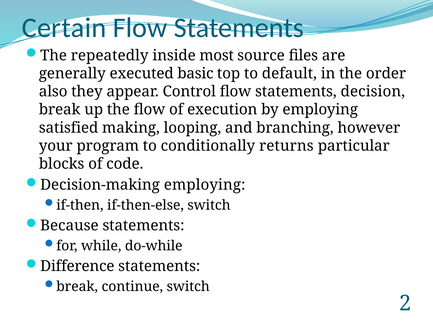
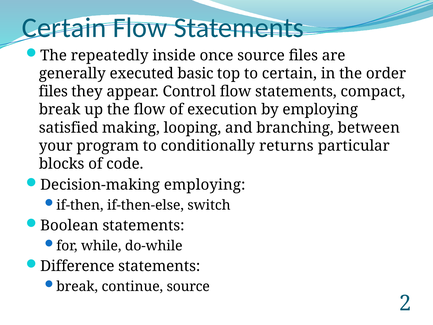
most: most -> once
to default: default -> certain
also at (53, 92): also -> files
decision: decision -> compact
however: however -> between
Because: Because -> Boolean
continue switch: switch -> source
